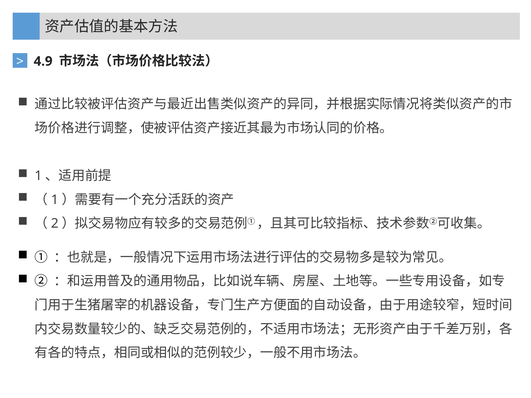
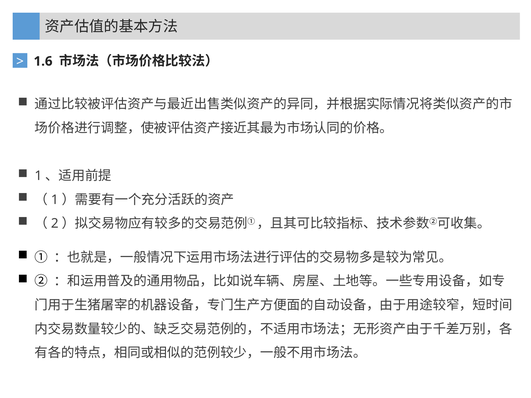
4.9: 4.9 -> 1.6
